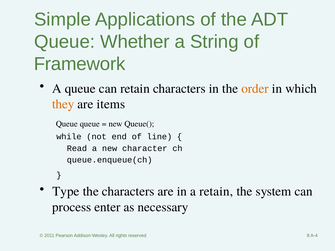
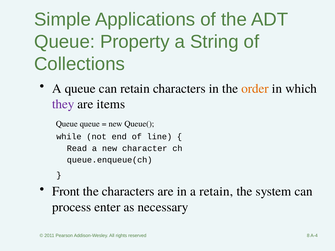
Whether: Whether -> Property
Framework: Framework -> Collections
they colour: orange -> purple
Type: Type -> Front
